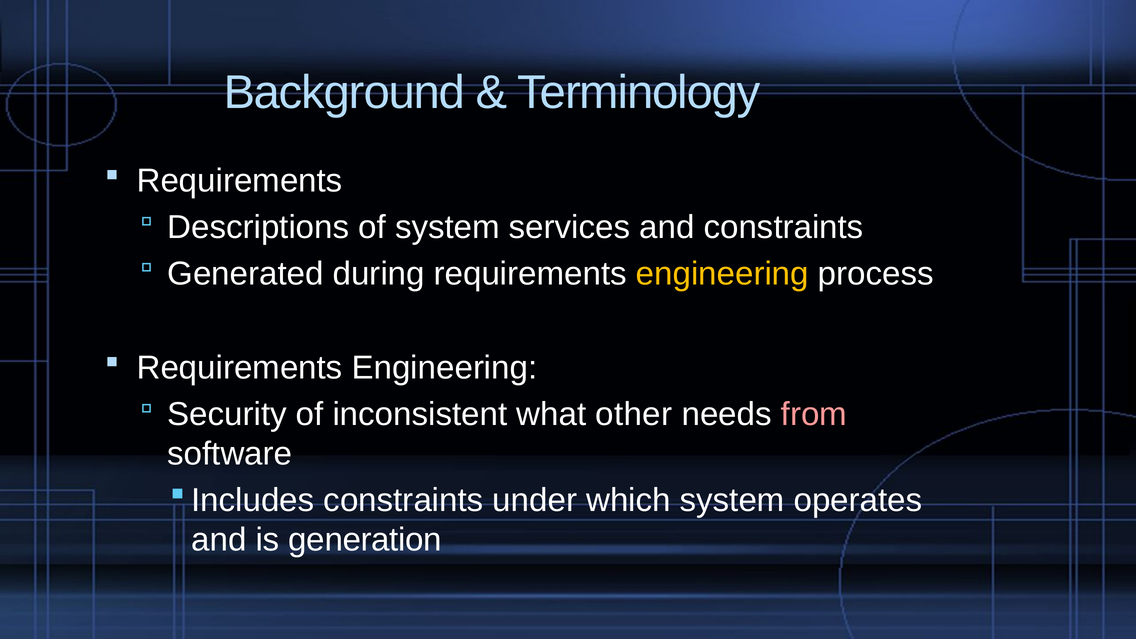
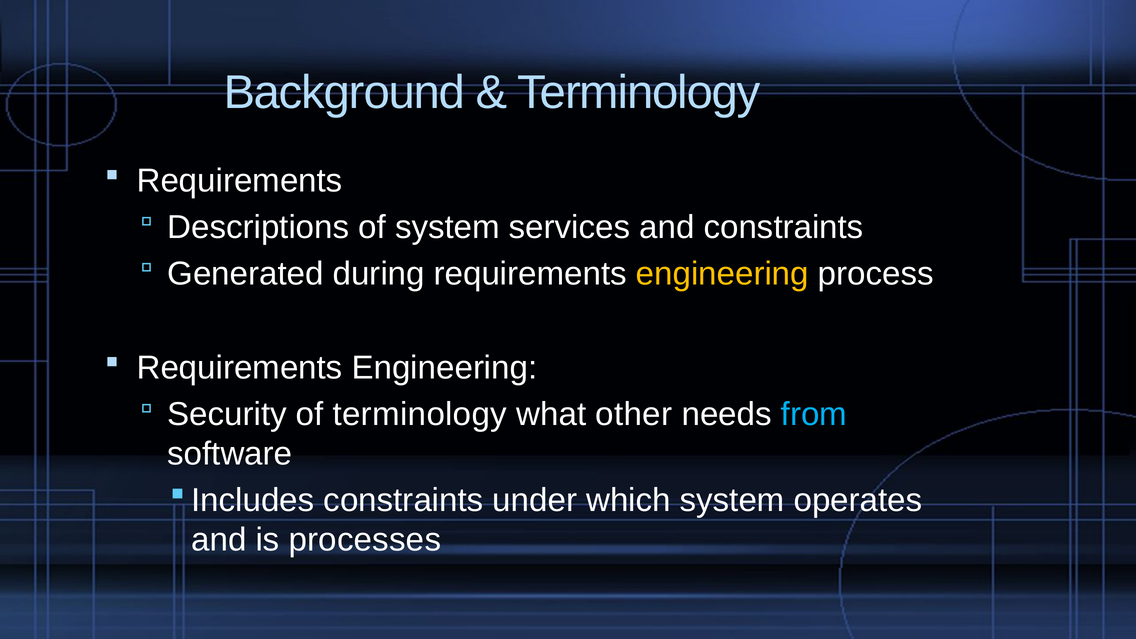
of inconsistent: inconsistent -> terminology
from colour: pink -> light blue
generation: generation -> processes
